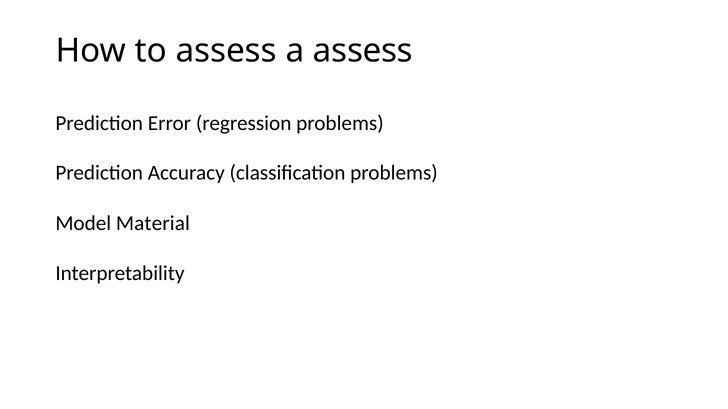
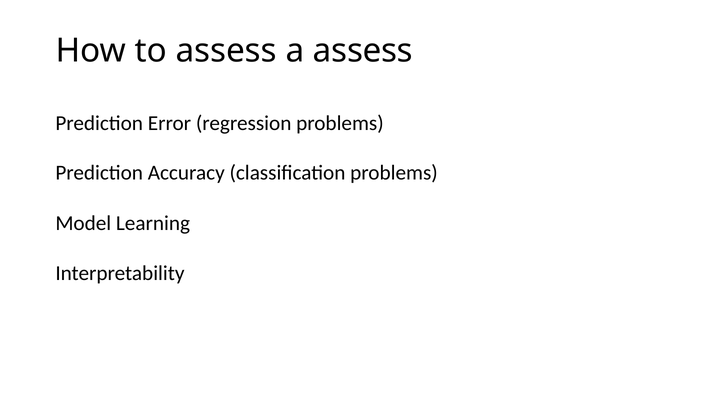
Material: Material -> Learning
